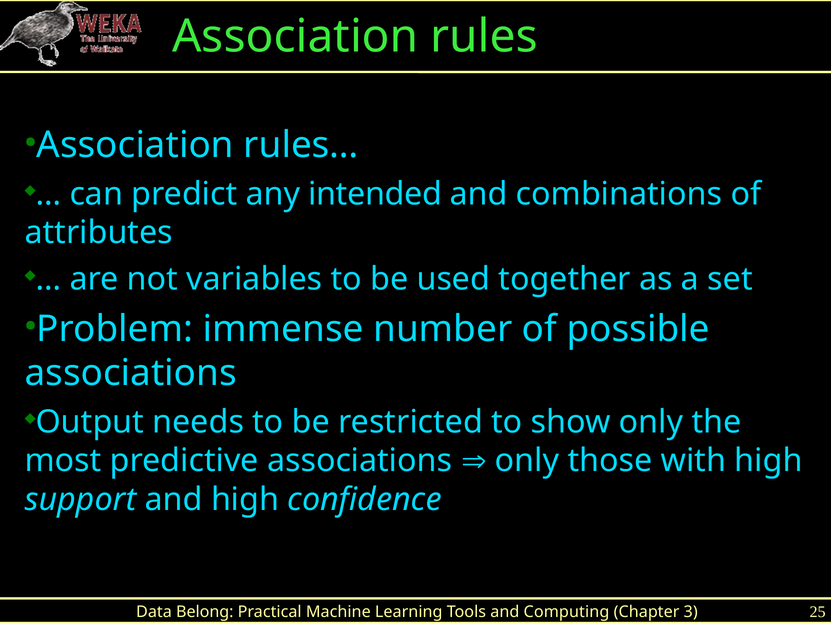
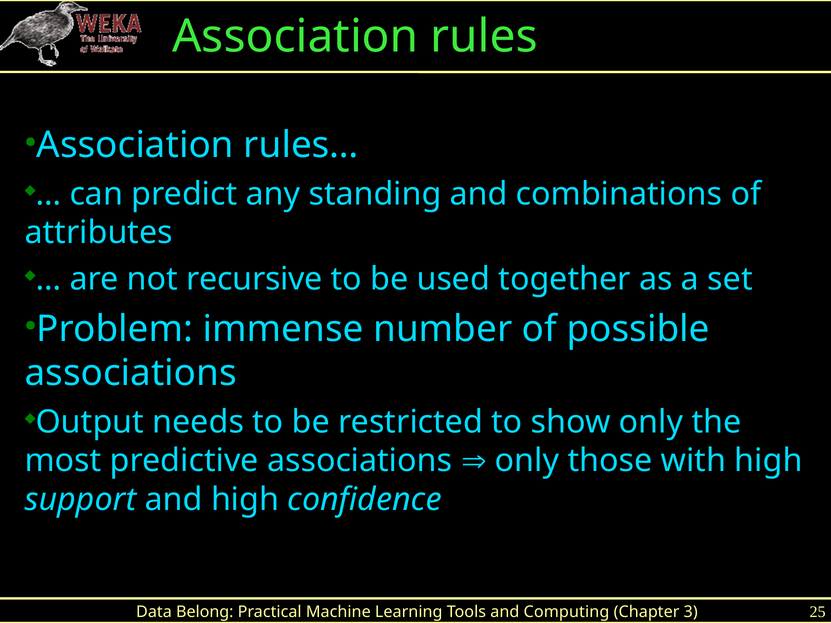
intended: intended -> standing
variables: variables -> recursive
